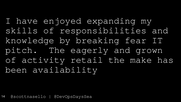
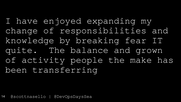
skills: skills -> change
pitch: pitch -> quite
eagerly: eagerly -> balance
retail: retail -> people
availability: availability -> transferring
